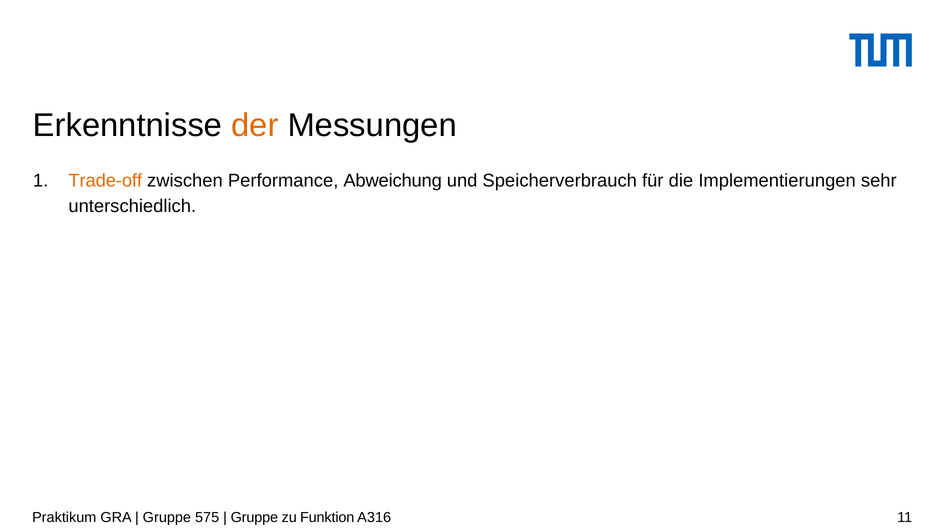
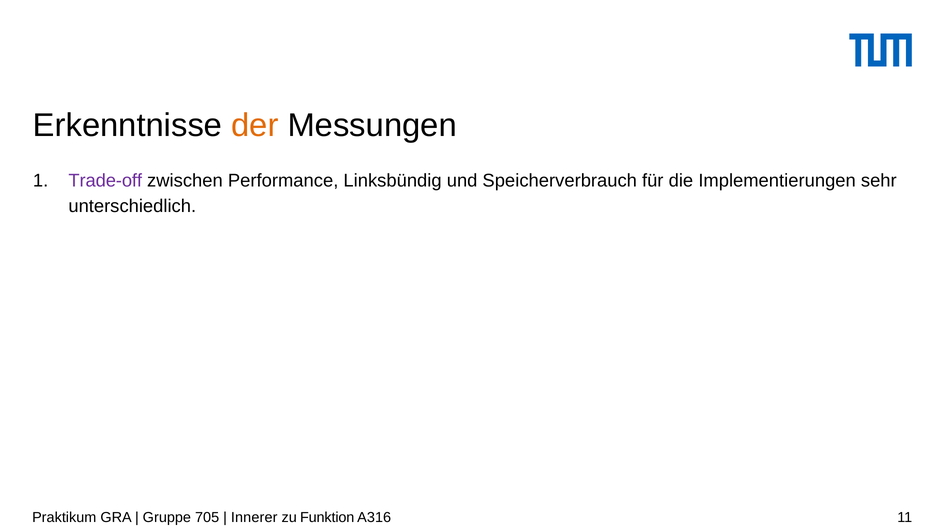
Trade-off colour: orange -> purple
Abweichung: Abweichung -> Linksbündig
575: 575 -> 705
Gruppe at (254, 517): Gruppe -> Innerer
